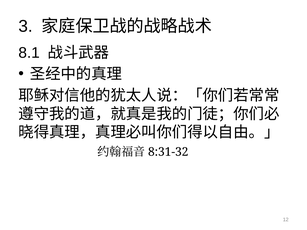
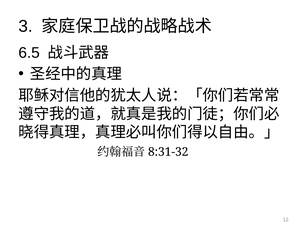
8.1: 8.1 -> 6.5
